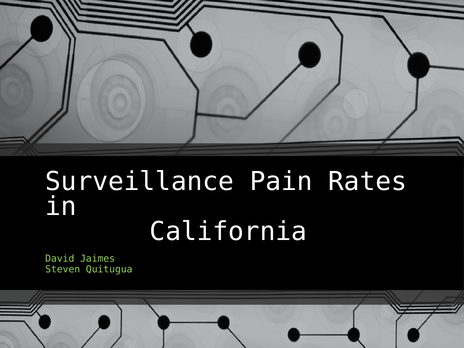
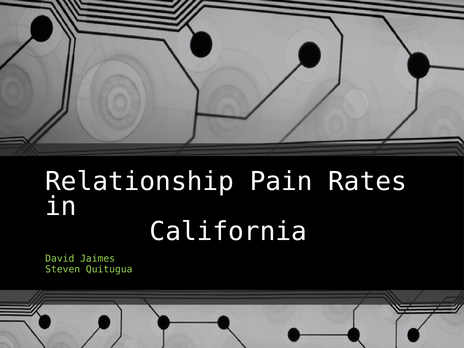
Surveillance: Surveillance -> Relationship
